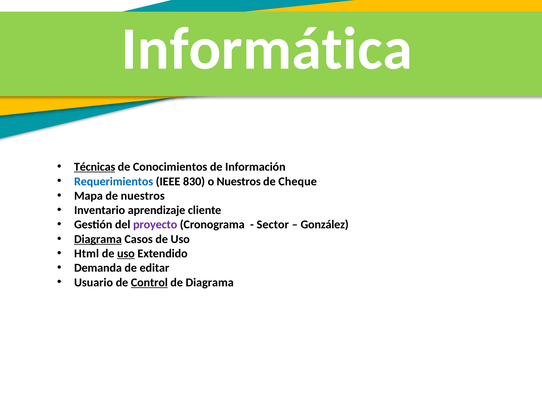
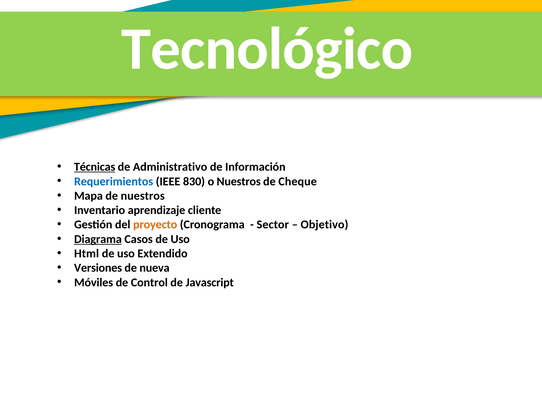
Informática: Informática -> Tecnológico
Conocimientos: Conocimientos -> Administrativo
proyecto colour: purple -> orange
González: González -> Objetivo
uso at (126, 254) underline: present -> none
Demanda: Demanda -> Versiones
editar: editar -> nueva
Usuario: Usuario -> Móviles
Control underline: present -> none
de Diagrama: Diagrama -> Javascript
